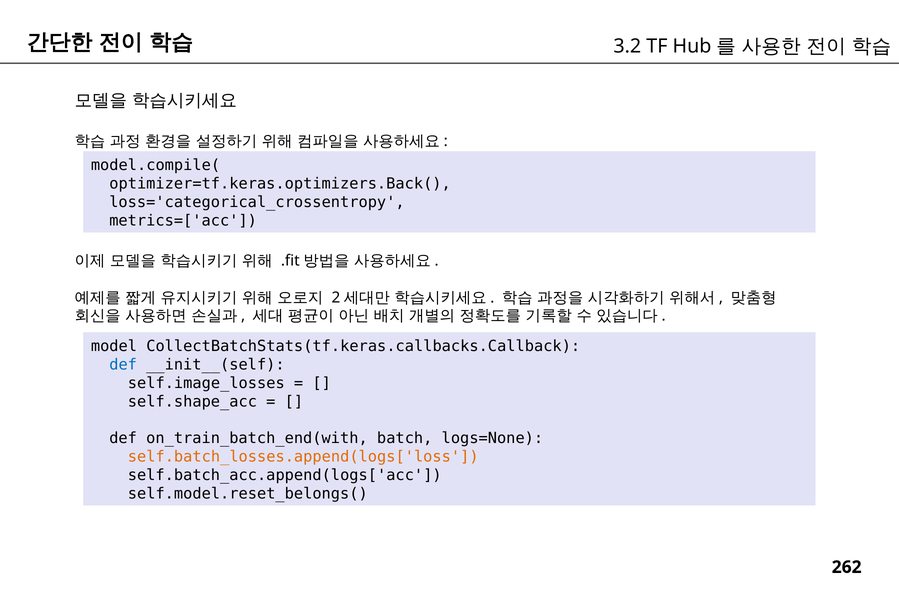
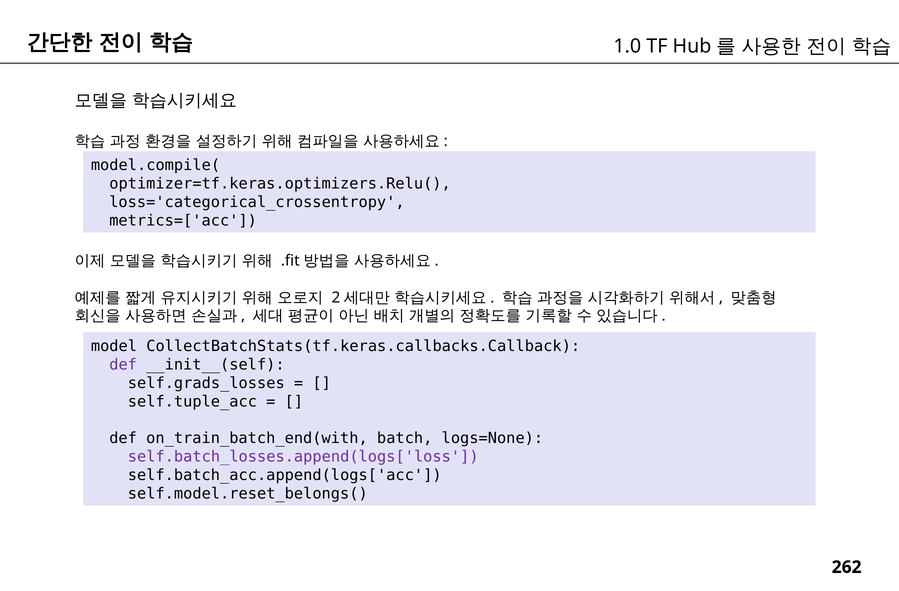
3.2: 3.2 -> 1.0
optimizer=tf.keras.optimizers.Back(: optimizer=tf.keras.optimizers.Back( -> optimizer=tf.keras.optimizers.Relu(
def at (123, 364) colour: blue -> purple
self.image_losses: self.image_losses -> self.grads_losses
self.shape_acc: self.shape_acc -> self.tuple_acc
self.batch_losses.append(logs['loss colour: orange -> purple
